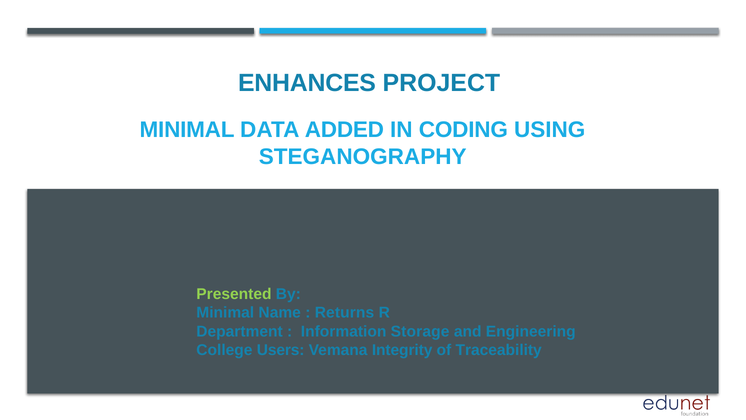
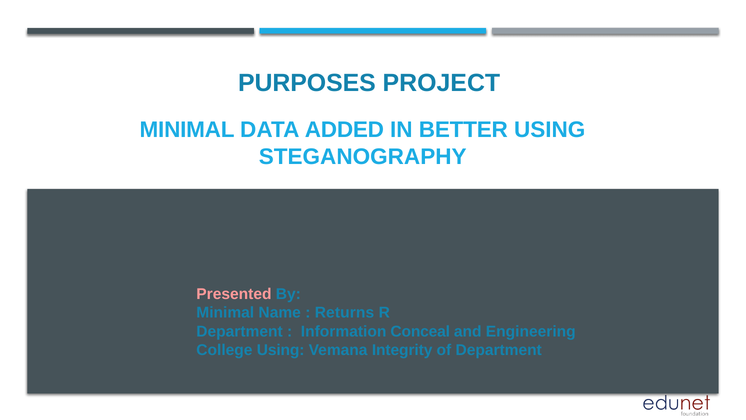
ENHANCES: ENHANCES -> PURPOSES
CODING: CODING -> BETTER
Presented colour: light green -> pink
Storage: Storage -> Conceal
College Users: Users -> Using
of Traceability: Traceability -> Department
